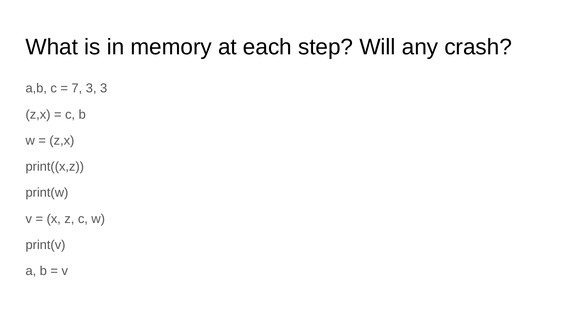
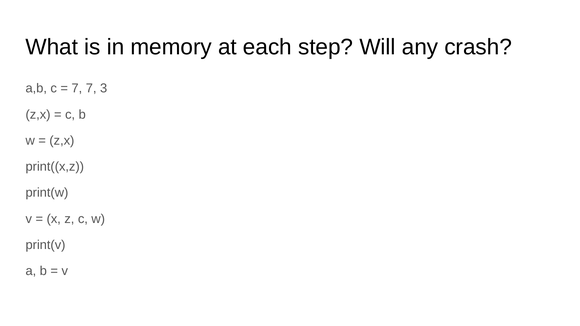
7 3: 3 -> 7
